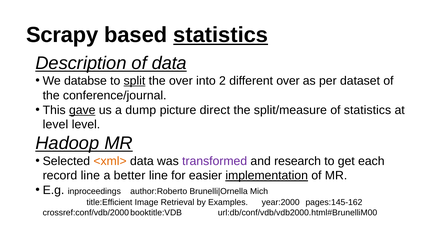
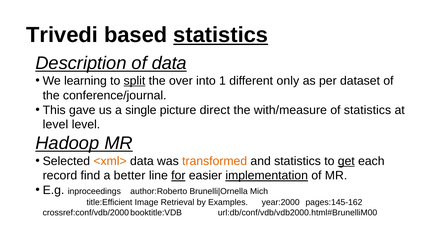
Scrapy: Scrapy -> Trivedi
databse: databse -> learning
2: 2 -> 1
different over: over -> only
gave underline: present -> none
dump: dump -> single
split/measure: split/measure -> with/measure
transformed colour: purple -> orange
and research: research -> statistics
get underline: none -> present
record line: line -> find
for underline: none -> present
